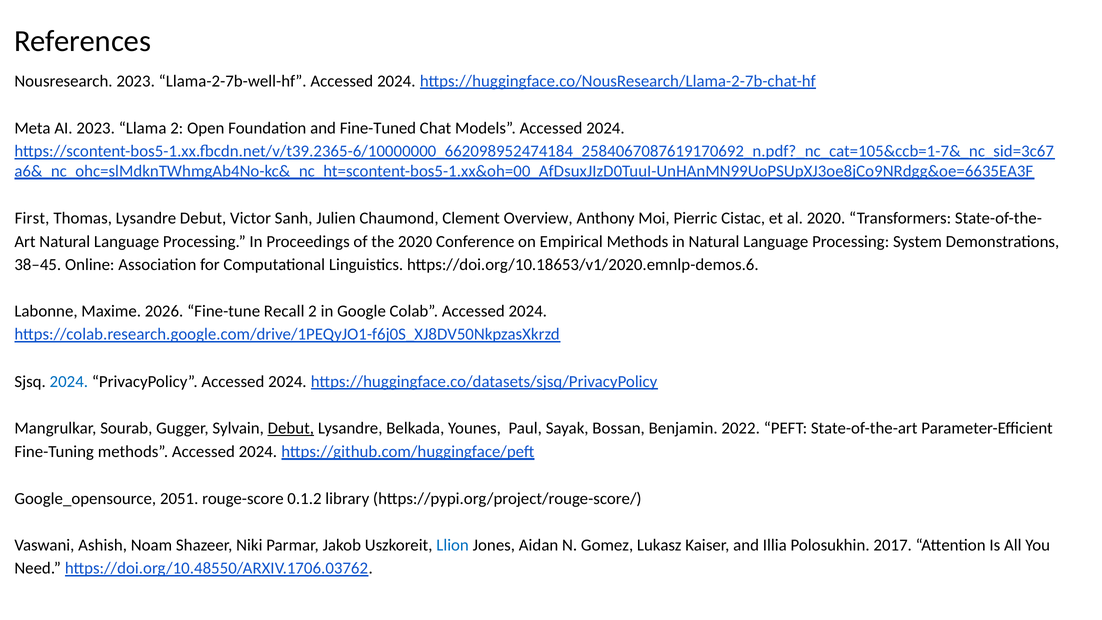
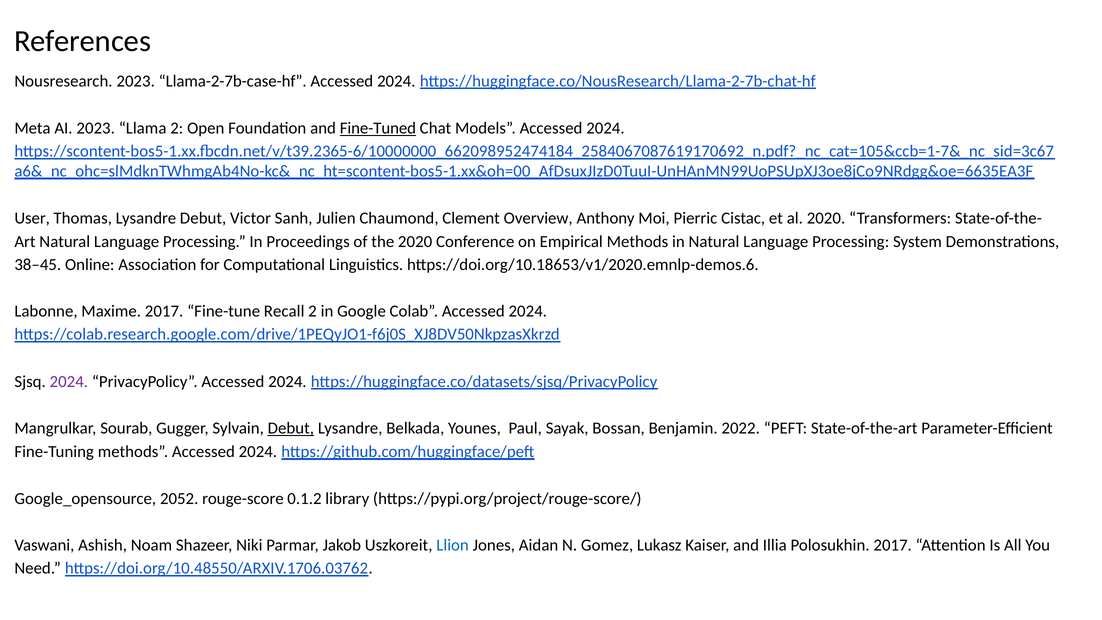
Llama-2-7b-well-hf: Llama-2-7b-well-hf -> Llama-2-7b-case-hf
Fine-Tuned underline: none -> present
First: First -> User
Maxime 2026: 2026 -> 2017
2024 at (69, 381) colour: blue -> purple
2051: 2051 -> 2052
